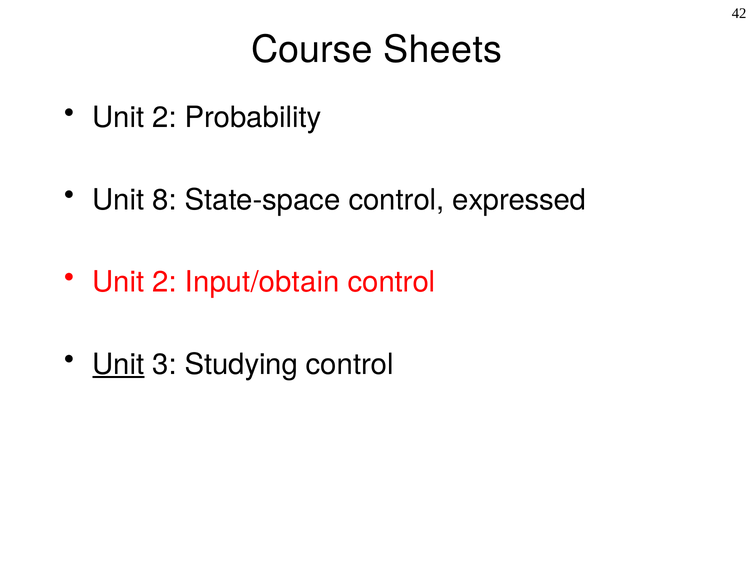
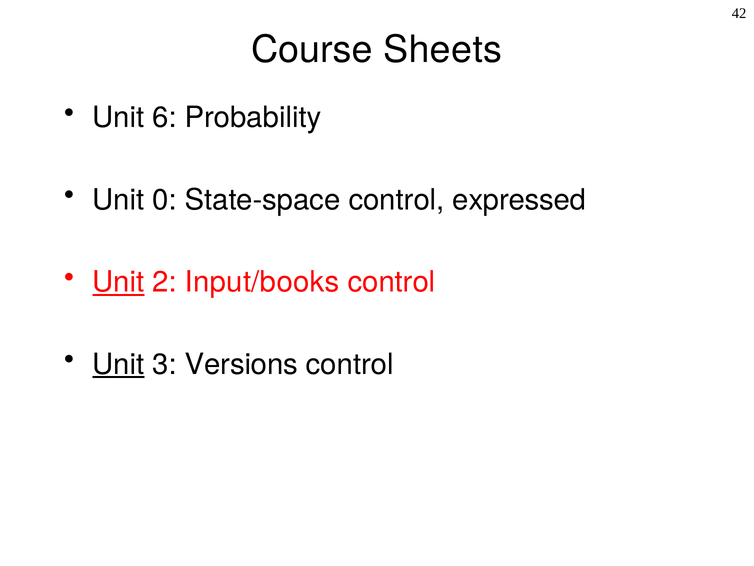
2 at (165, 118): 2 -> 6
8: 8 -> 0
Unit at (118, 282) underline: none -> present
Input/obtain: Input/obtain -> Input/books
Studying: Studying -> Versions
